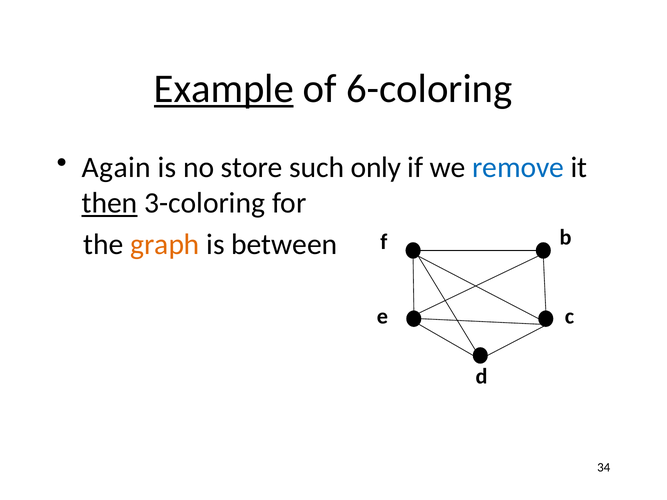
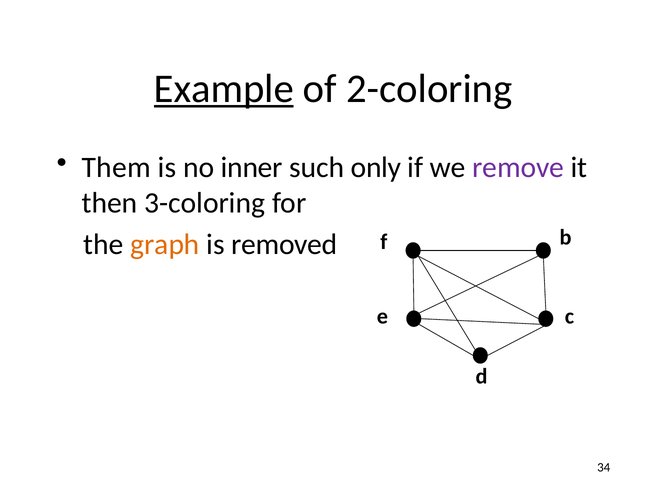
6-coloring: 6-coloring -> 2-coloring
Again: Again -> Them
store: store -> inner
remove colour: blue -> purple
then underline: present -> none
between: between -> removed
